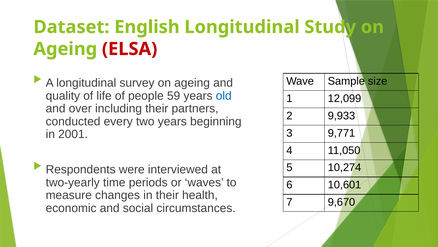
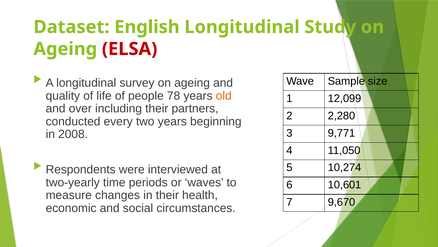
59: 59 -> 78
old colour: blue -> orange
9,933: 9,933 -> 2,280
2001: 2001 -> 2008
